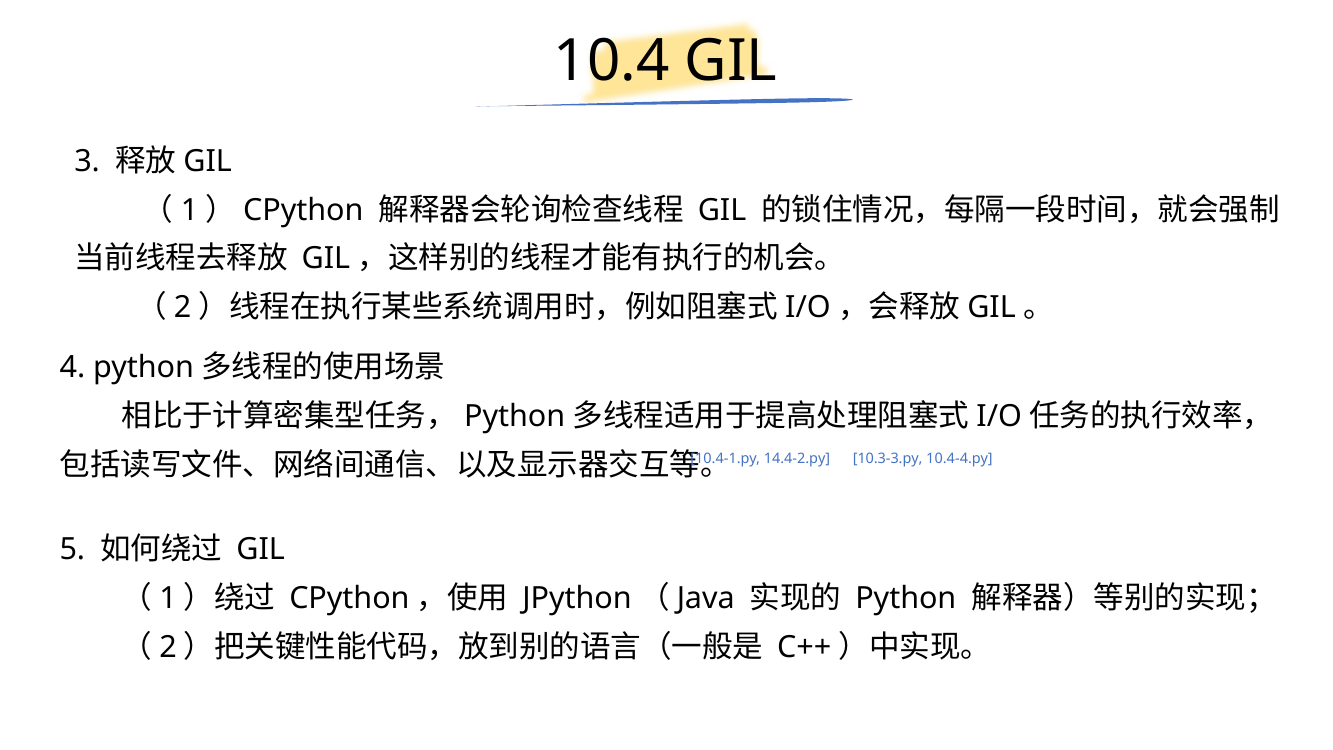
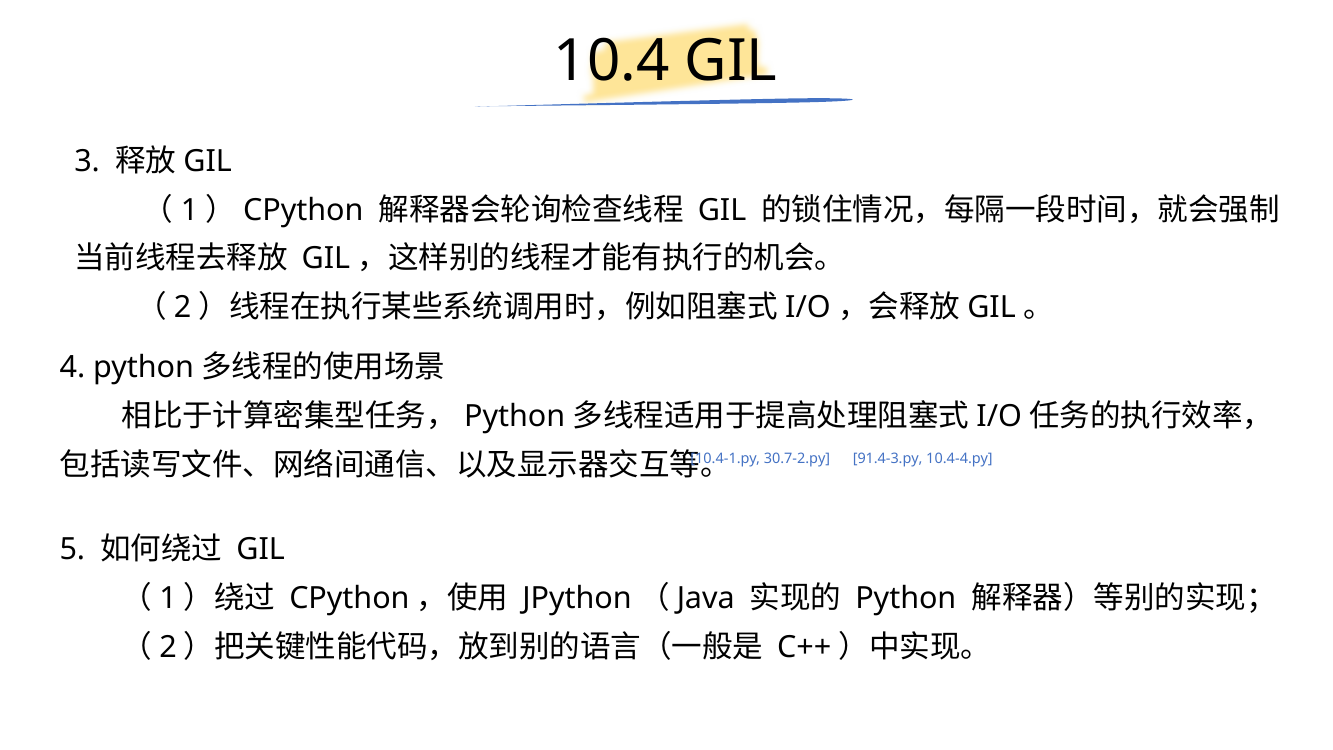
10.3-3.py: 10.3-3.py -> 91.4-3.py
14.4-2.py: 14.4-2.py -> 30.7-2.py
